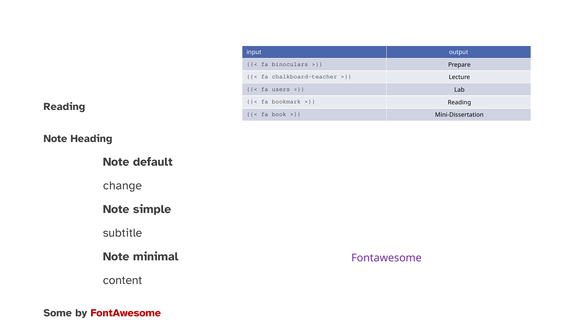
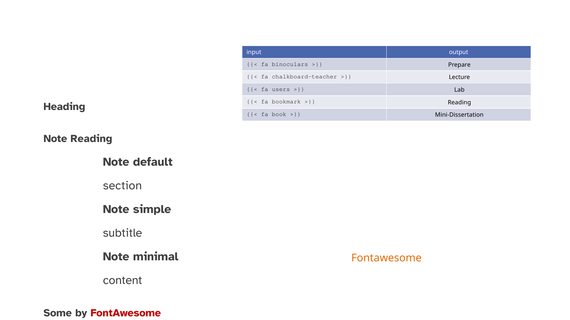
Reading at (64, 107): Reading -> Heading
Note Heading: Heading -> Reading
change: change -> section
Fontawesome at (386, 259) colour: purple -> orange
